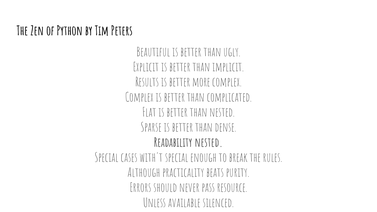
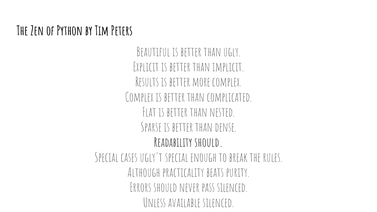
Readability nested: nested -> should
with't: with't -> ugly't
pass resource: resource -> silenced
